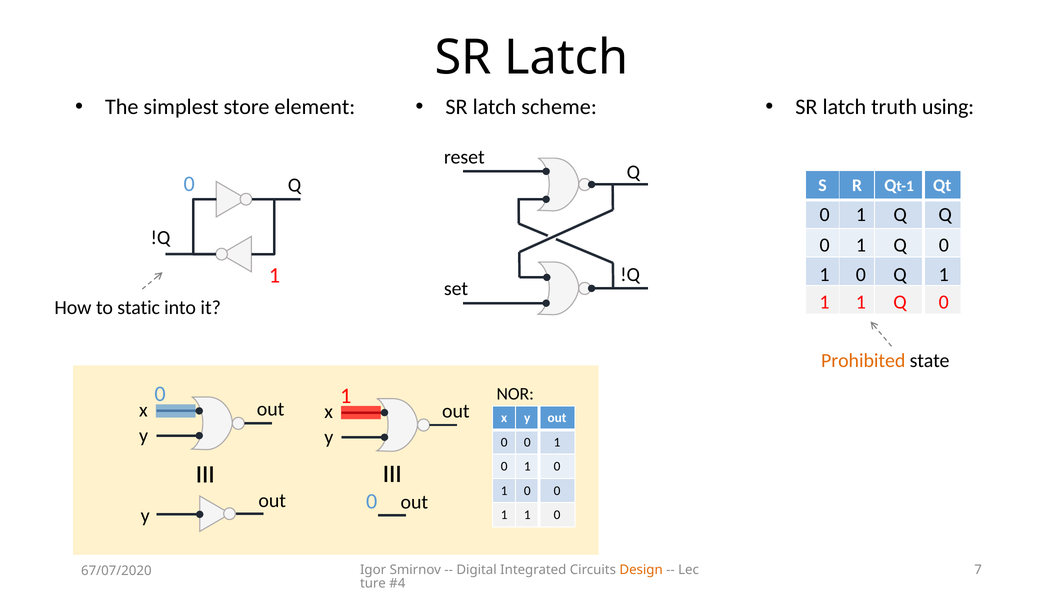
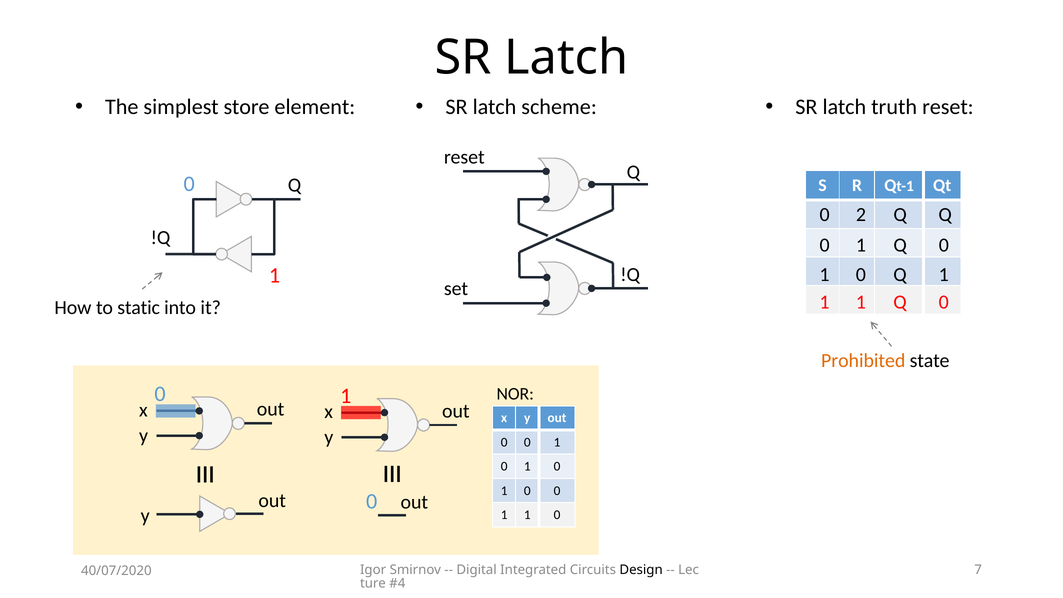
truth using: using -> reset
1 at (861, 215): 1 -> 2
Design colour: orange -> black
67/07/2020: 67/07/2020 -> 40/07/2020
